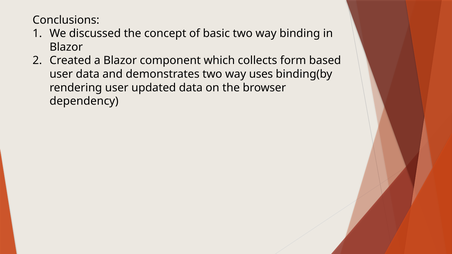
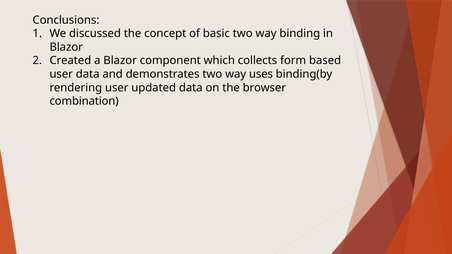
dependency: dependency -> combination
